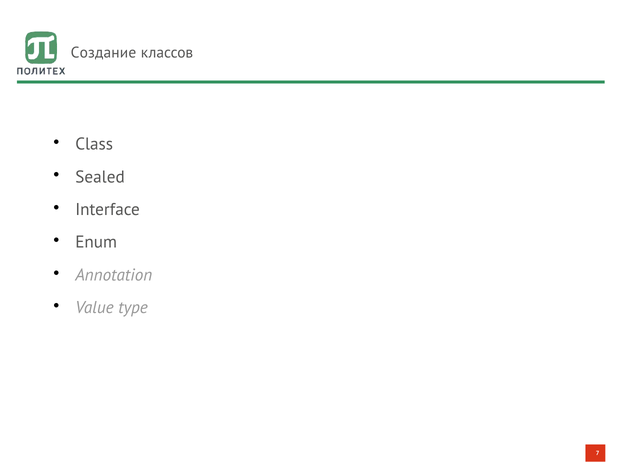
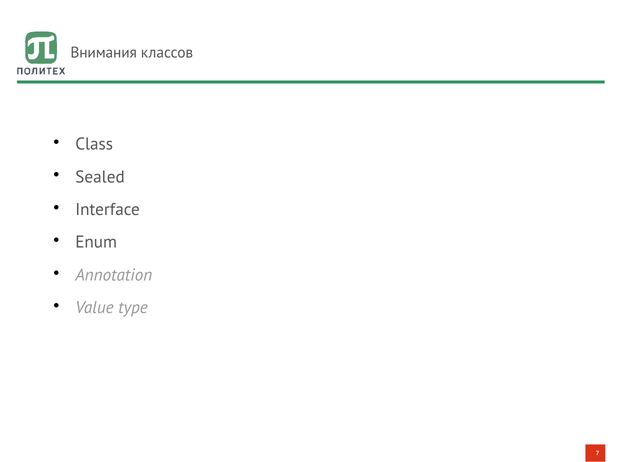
Создание: Создание -> Внимания
